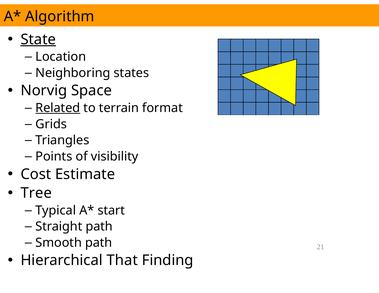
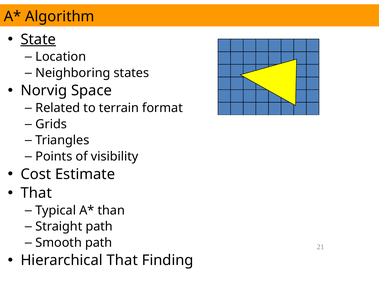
Related underline: present -> none
Tree at (36, 193): Tree -> That
start: start -> than
